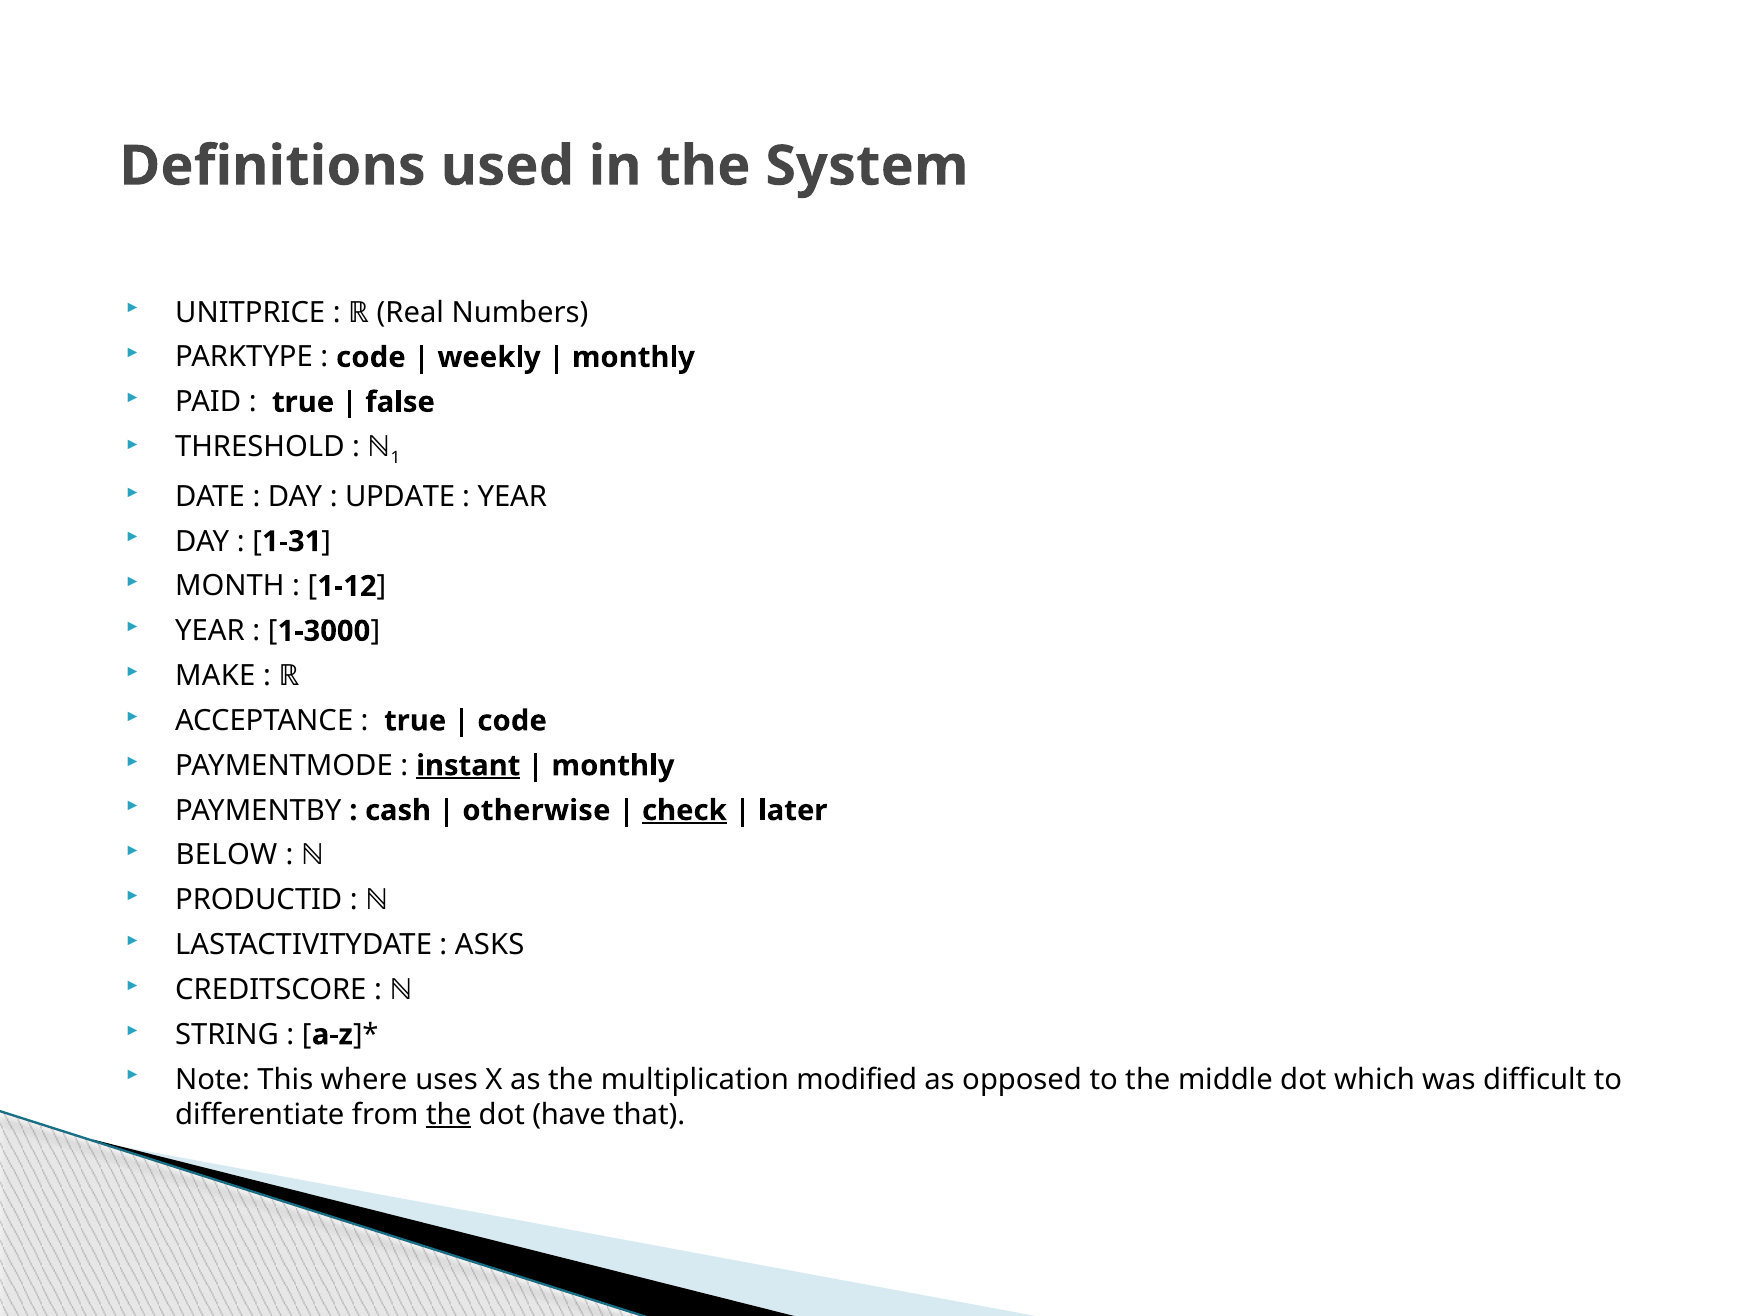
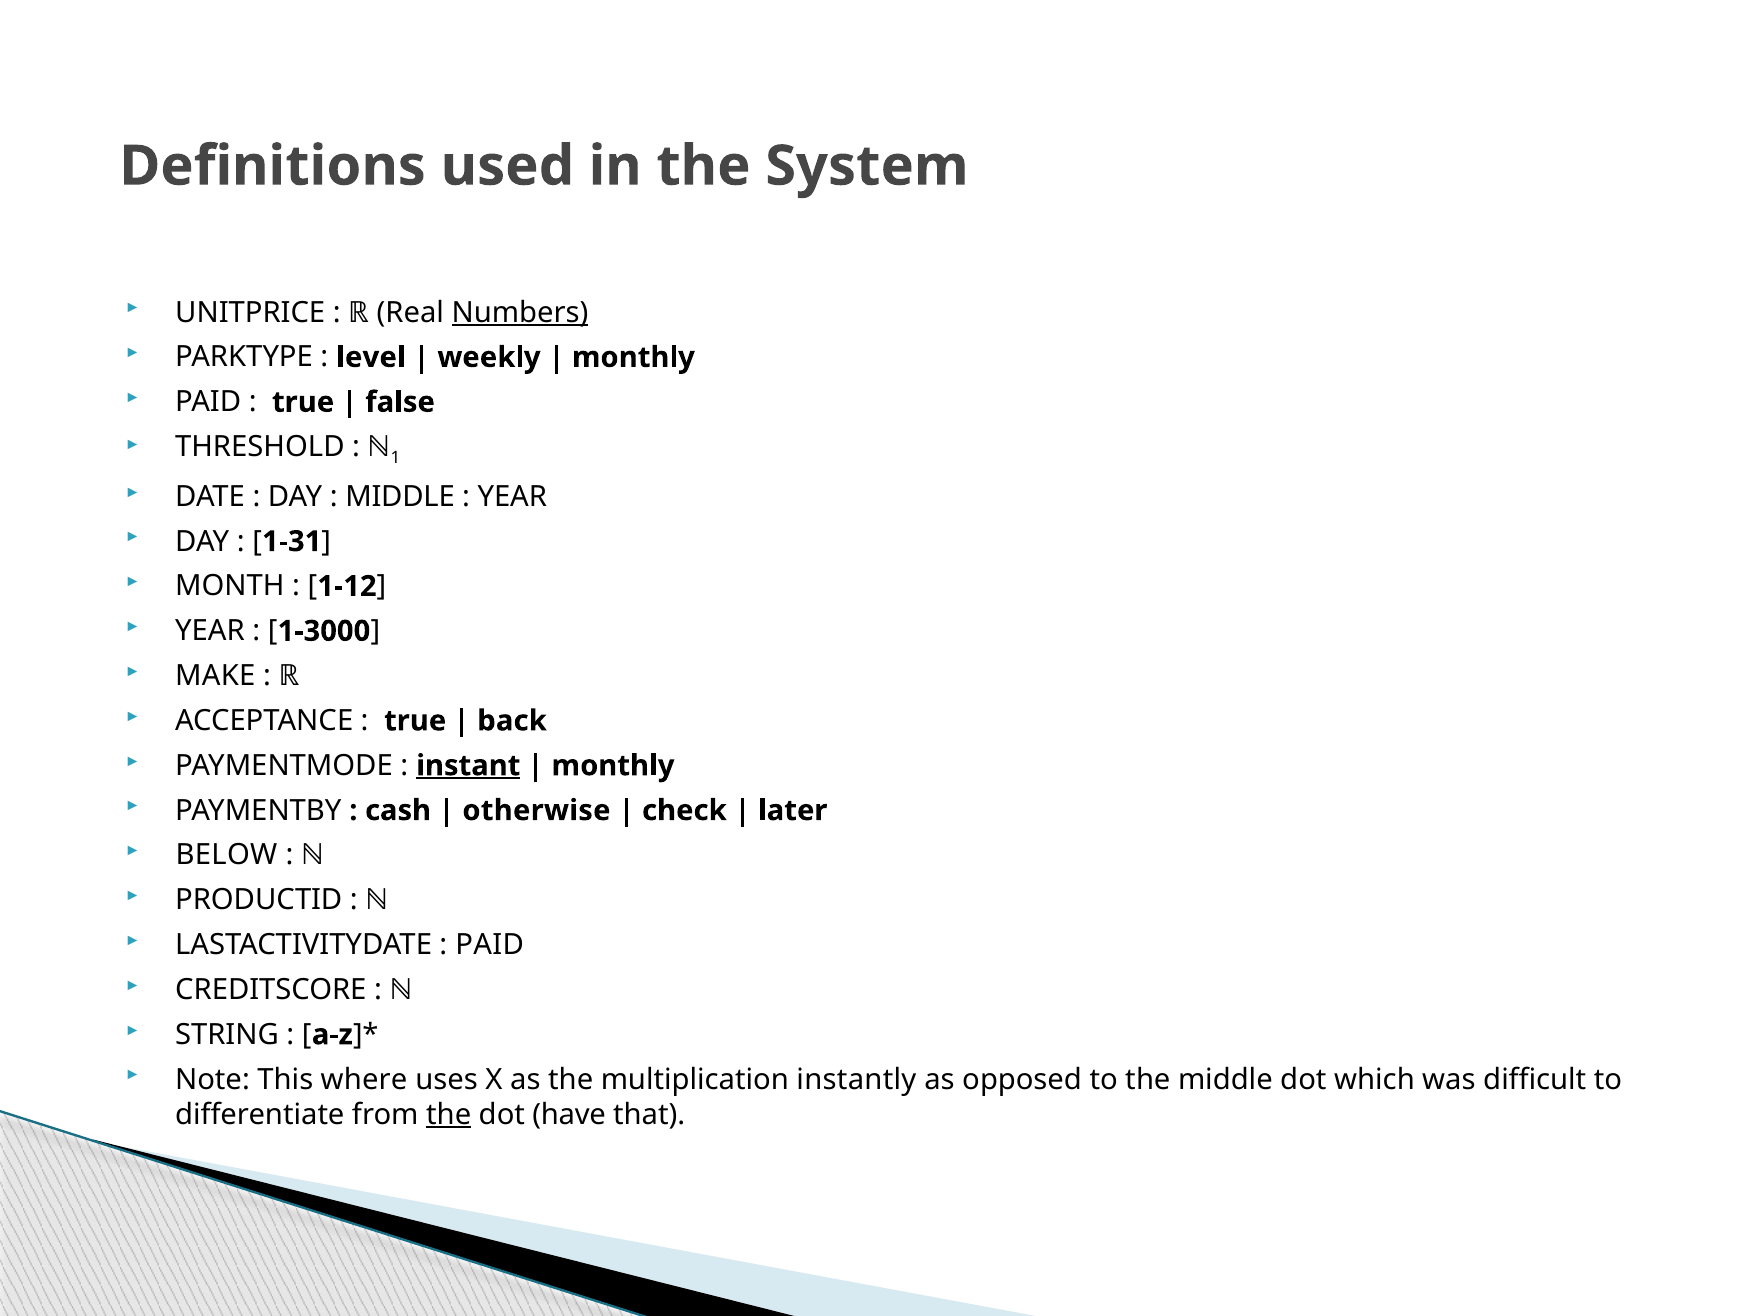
Numbers underline: none -> present
code at (371, 357): code -> level
UPDATE at (400, 497): UPDATE -> MIDDLE
code at (512, 721): code -> back
check underline: present -> none
ASKS at (490, 945): ASKS -> PAID
modified: modified -> instantly
